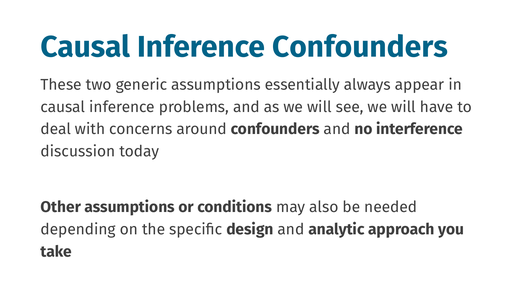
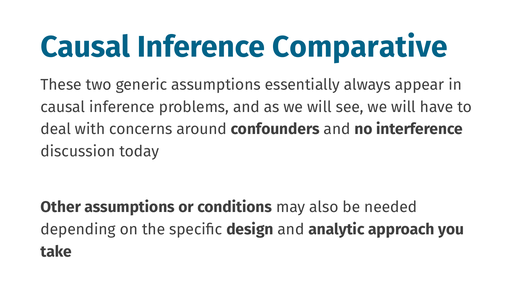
Inference Confounders: Confounders -> Comparative
